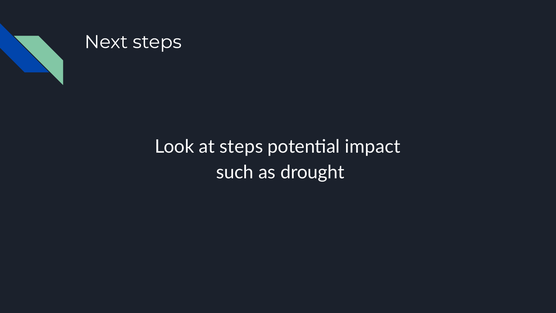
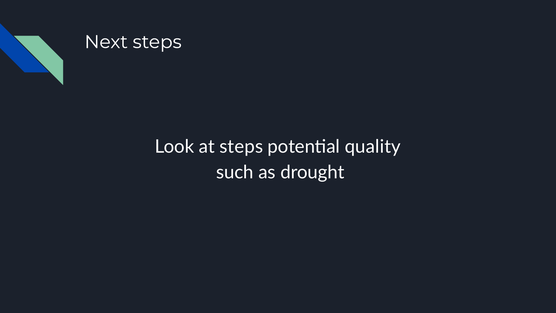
impact: impact -> quality
